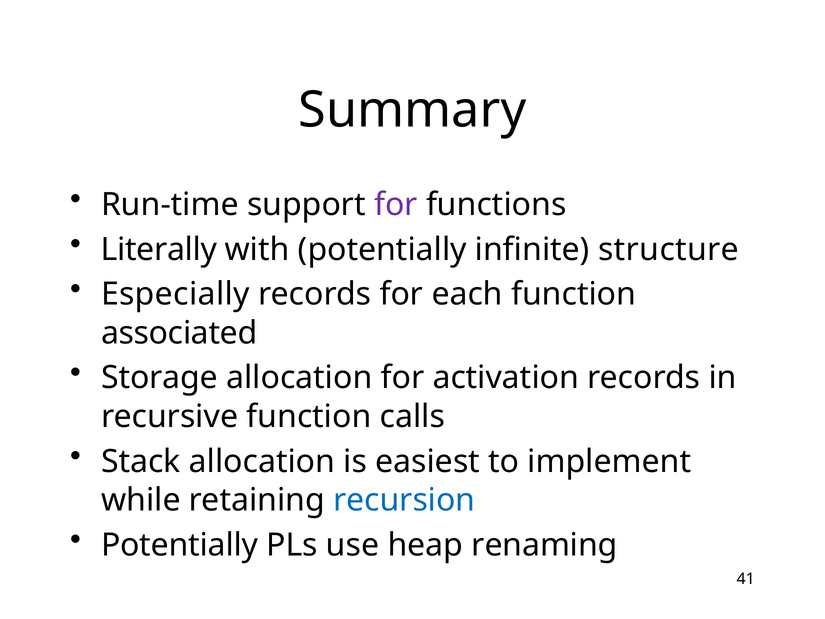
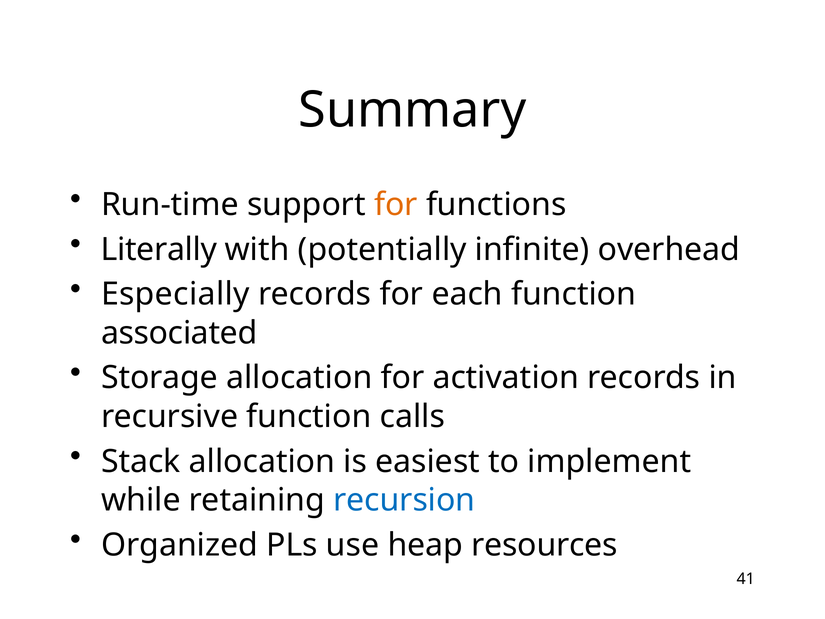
for at (396, 204) colour: purple -> orange
structure: structure -> overhead
Potentially at (180, 545): Potentially -> Organized
renaming: renaming -> resources
